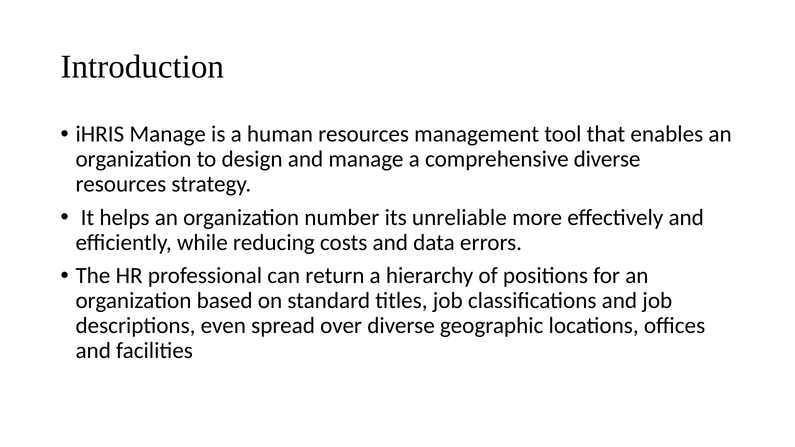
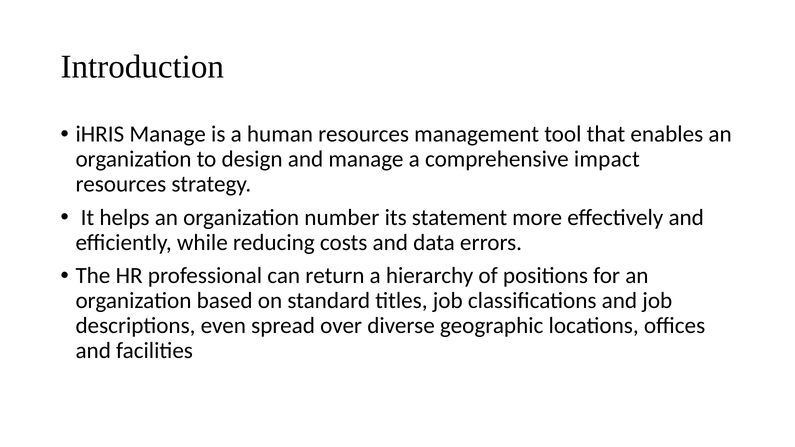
comprehensive diverse: diverse -> impact
unreliable: unreliable -> statement
